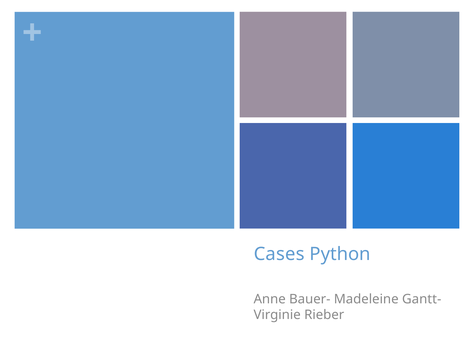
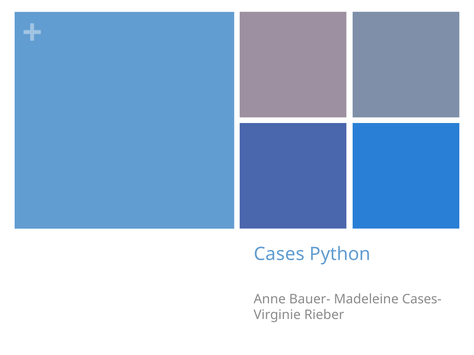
Gantt-: Gantt- -> Cases-
